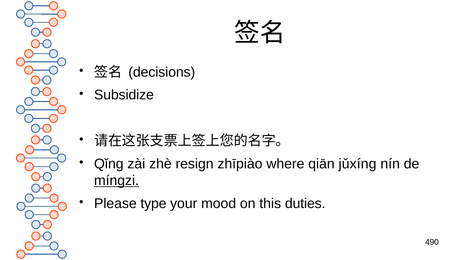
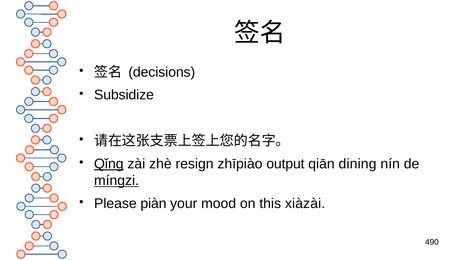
Qǐng underline: none -> present
where: where -> output
jǔxíng: jǔxíng -> dining
type: type -> piàn
duties: duties -> xiàzài
